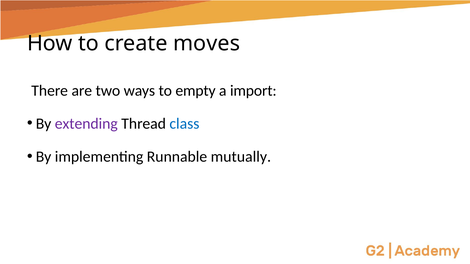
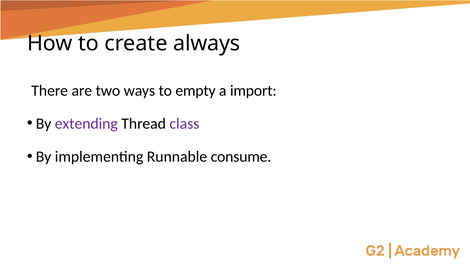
moves: moves -> always
class colour: blue -> purple
mutually: mutually -> consume
